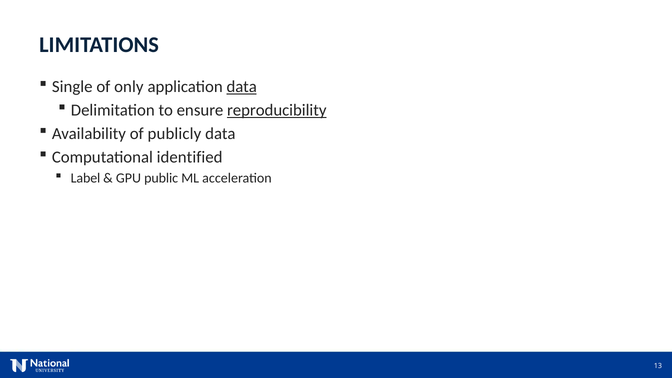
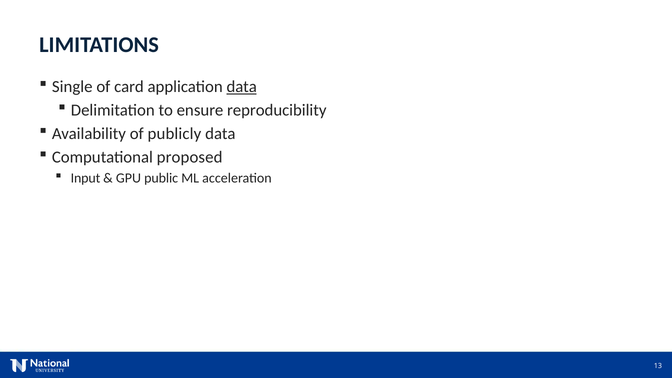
only: only -> card
reproducibility underline: present -> none
identified: identified -> proposed
Label: Label -> Input
